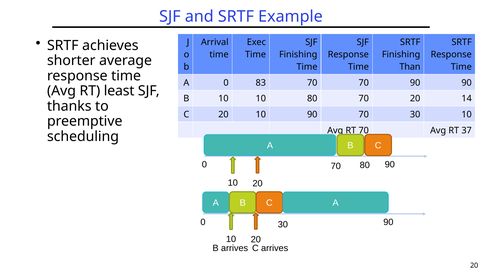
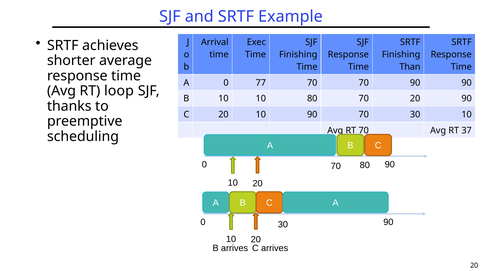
83: 83 -> 77
least: least -> loop
70 20 14: 14 -> 90
